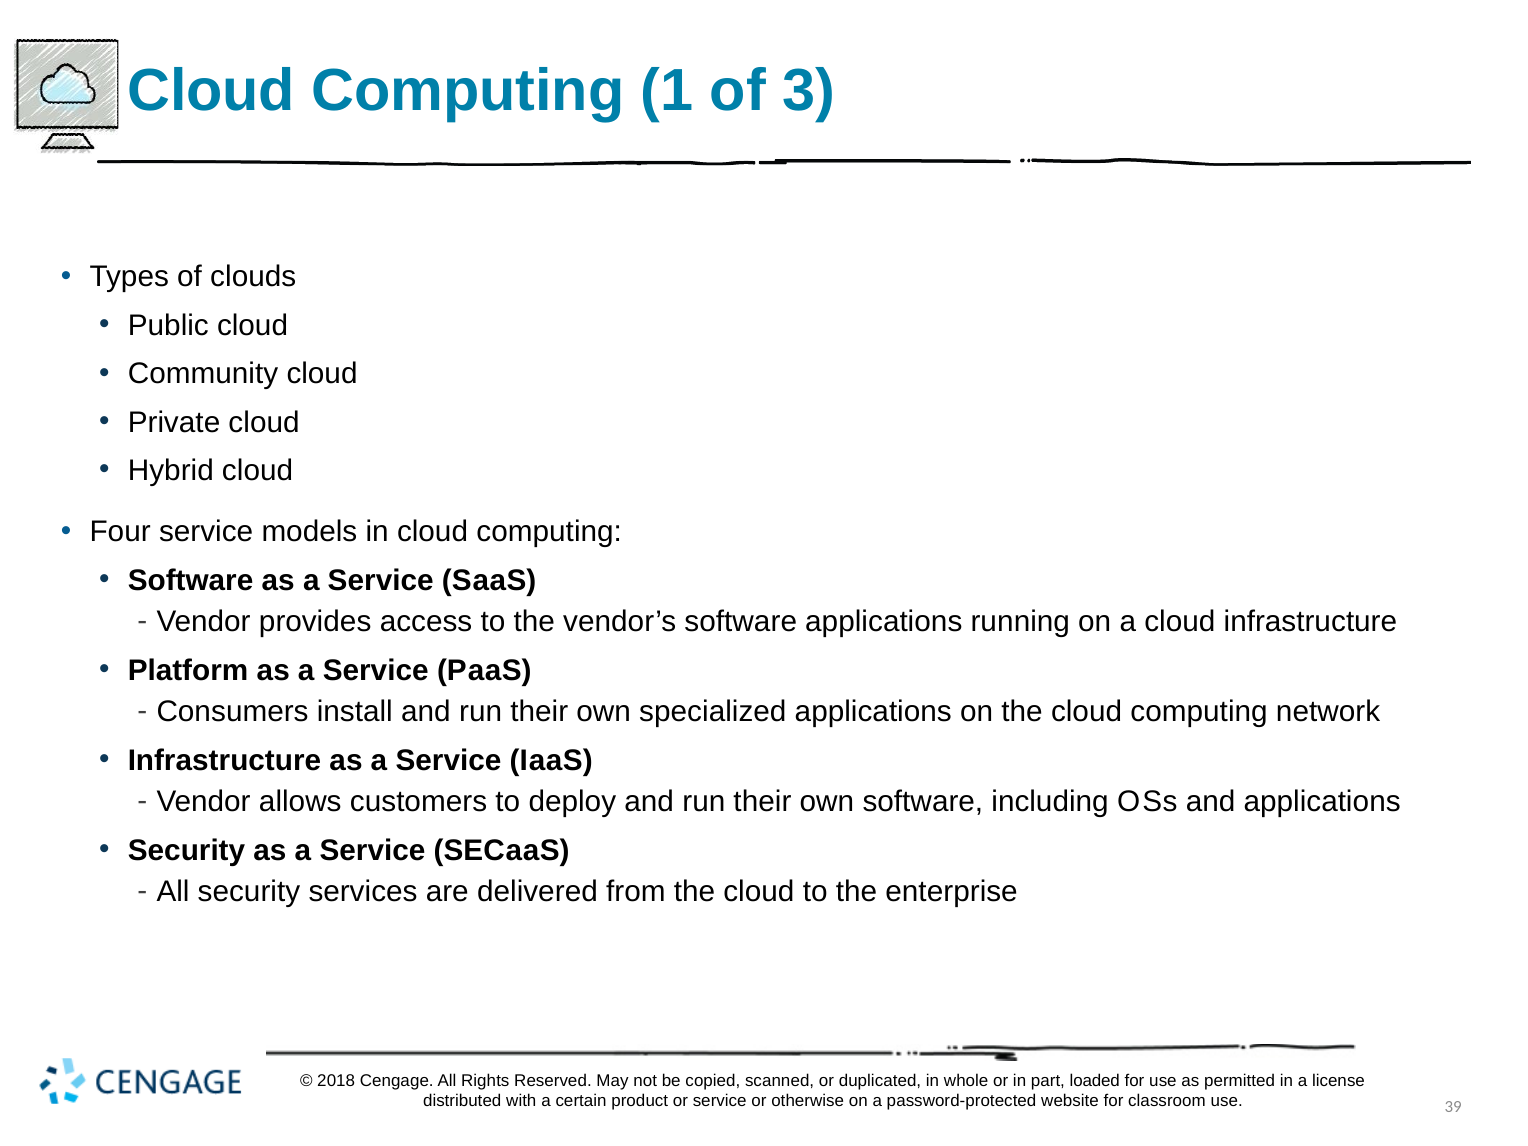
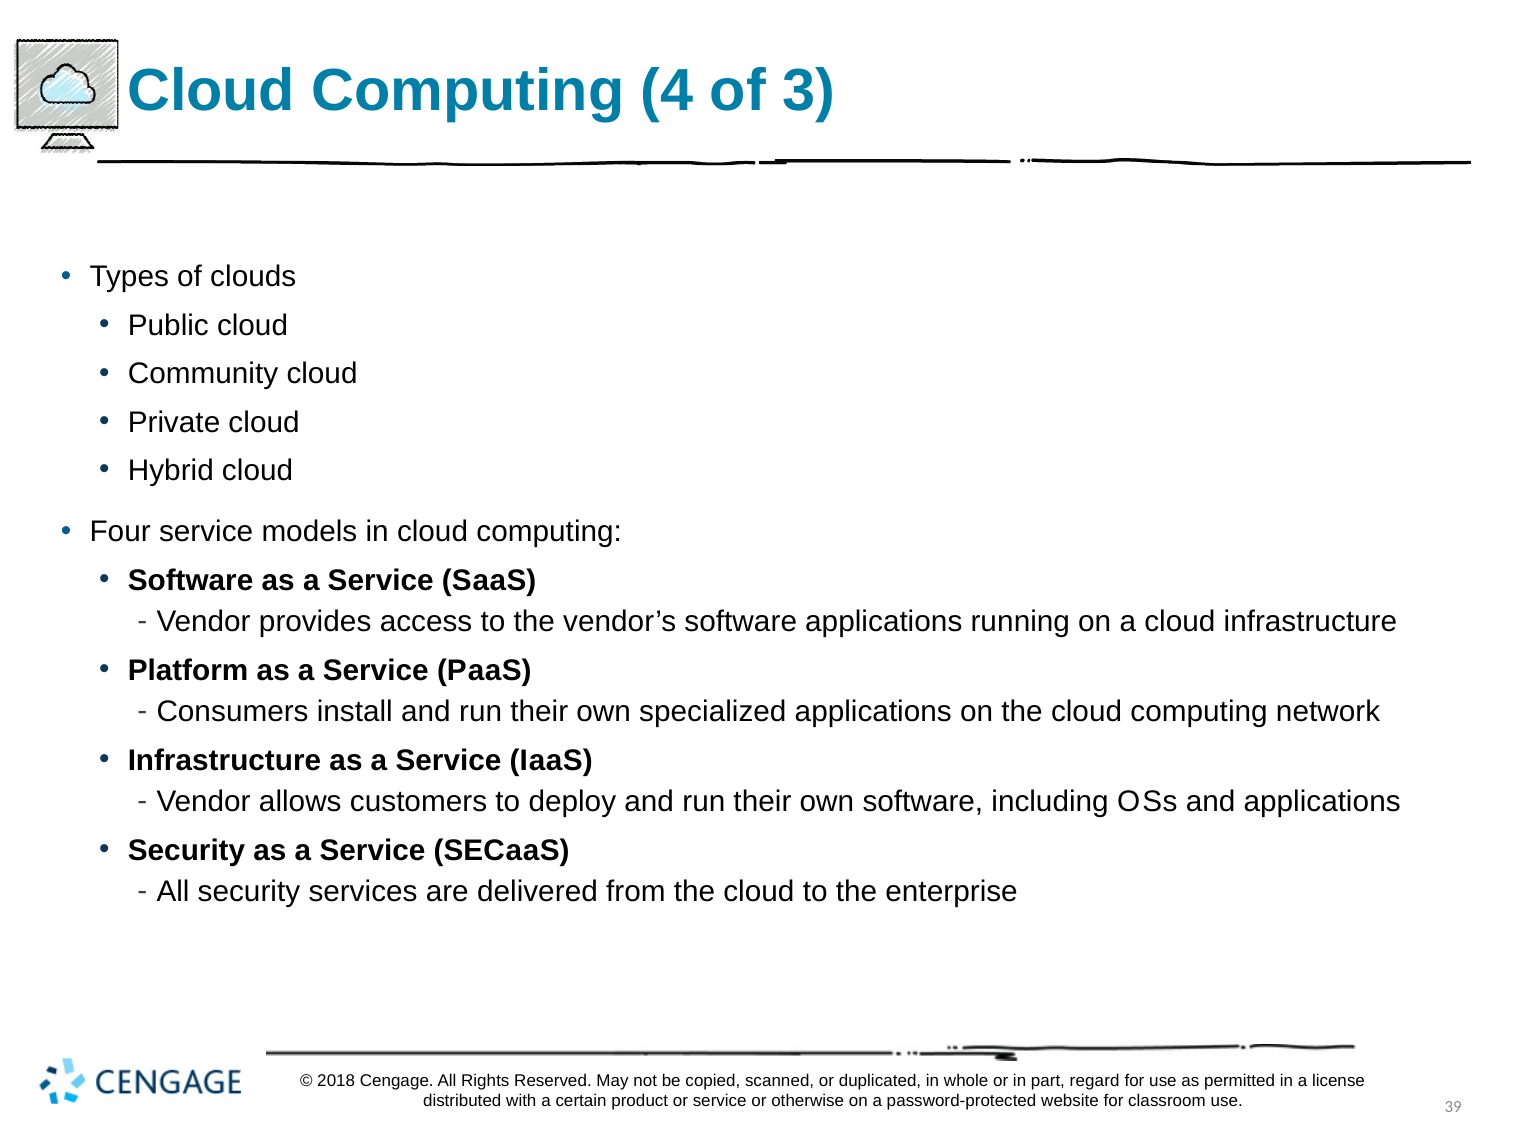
1: 1 -> 4
loaded: loaded -> regard
